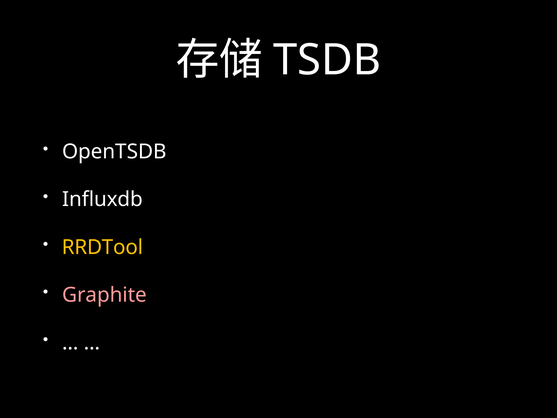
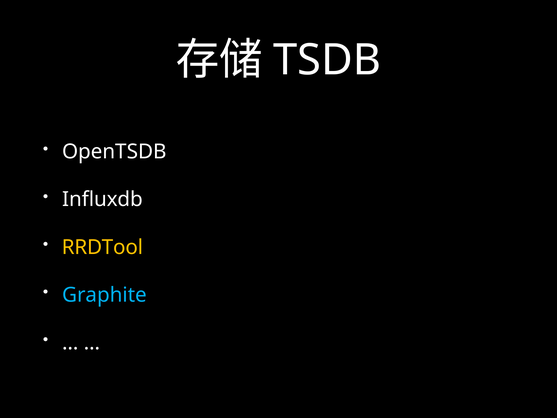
Graphite colour: pink -> light blue
